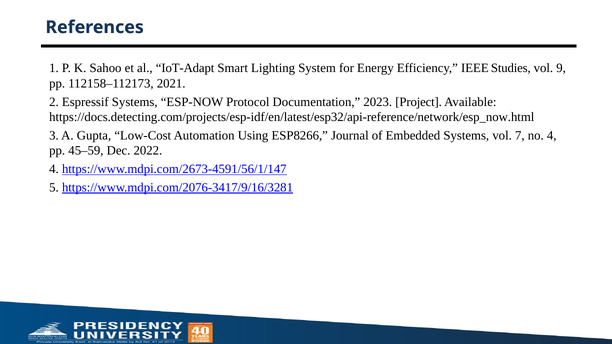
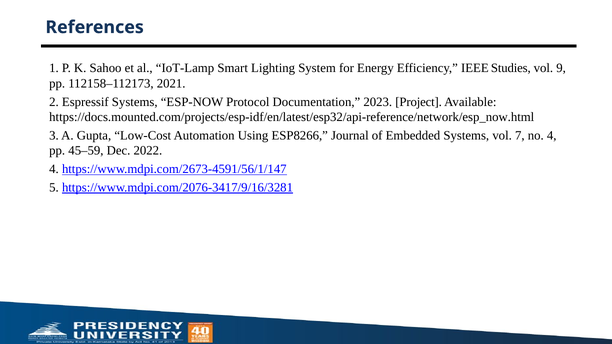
IoT-Adapt: IoT-Adapt -> IoT-Lamp
https://docs.detecting.com/projects/esp-idf/en/latest/esp32/api-reference/network/esp_now.html: https://docs.detecting.com/projects/esp-idf/en/latest/esp32/api-reference/network/esp_now.html -> https://docs.mounted.com/projects/esp-idf/en/latest/esp32/api-reference/network/esp_now.html
